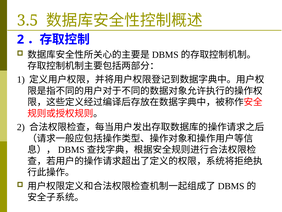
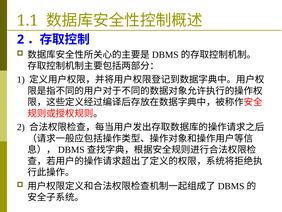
3.5: 3.5 -> 1.1
